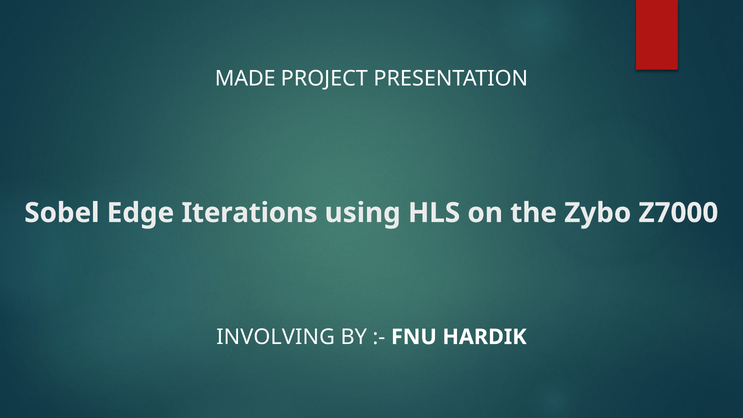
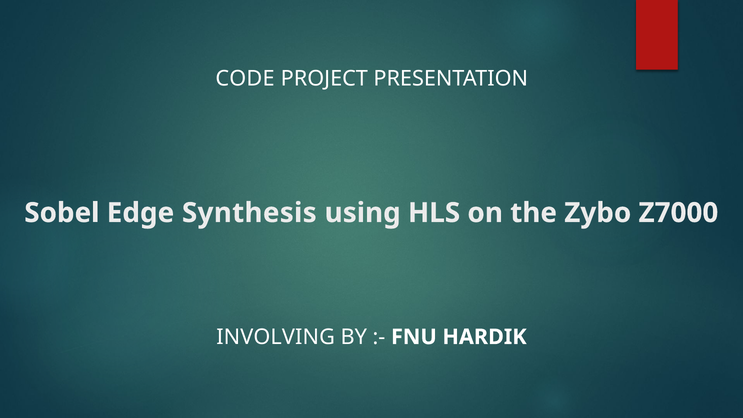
MADE: MADE -> CODE
Iterations: Iterations -> Synthesis
